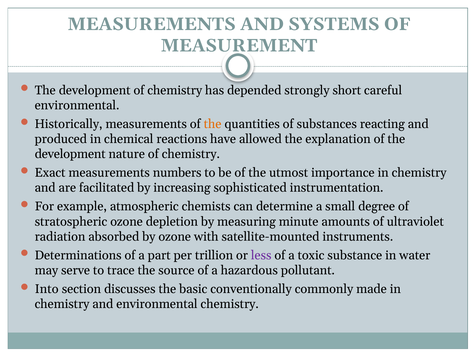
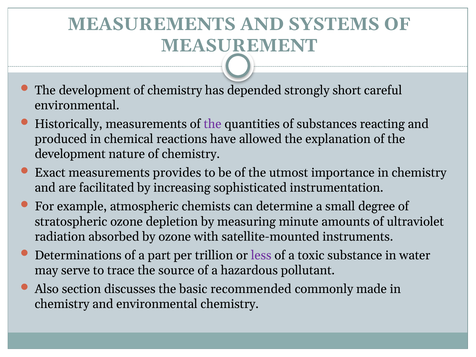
the at (213, 124) colour: orange -> purple
numbers: numbers -> provides
Into: Into -> Also
conventionally: conventionally -> recommended
